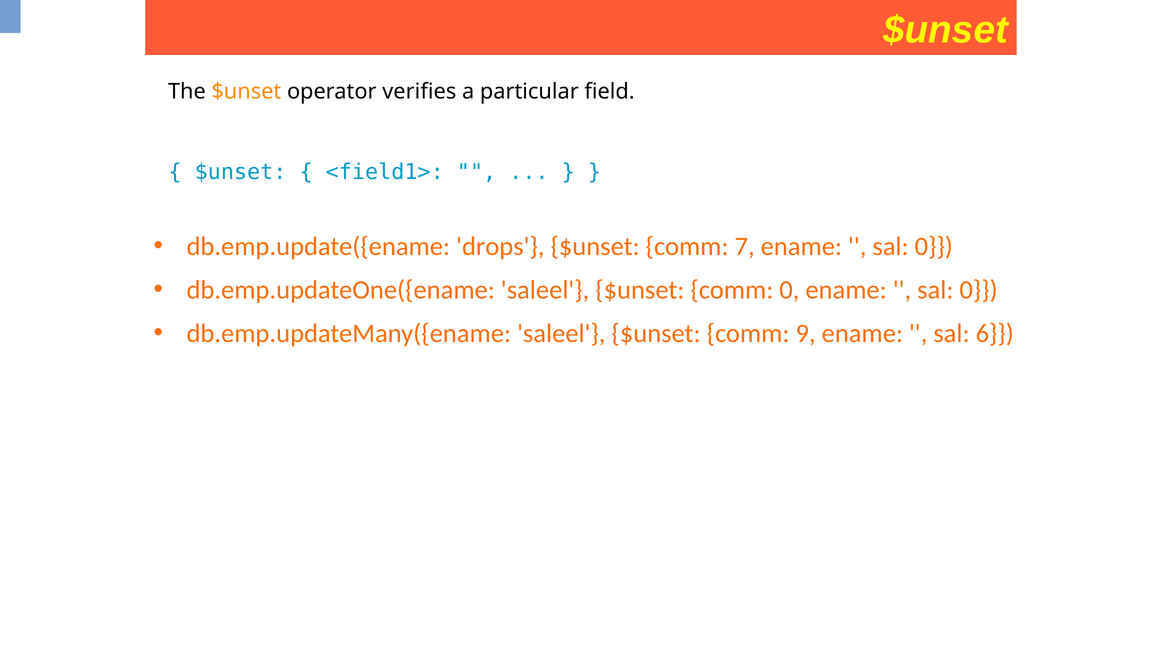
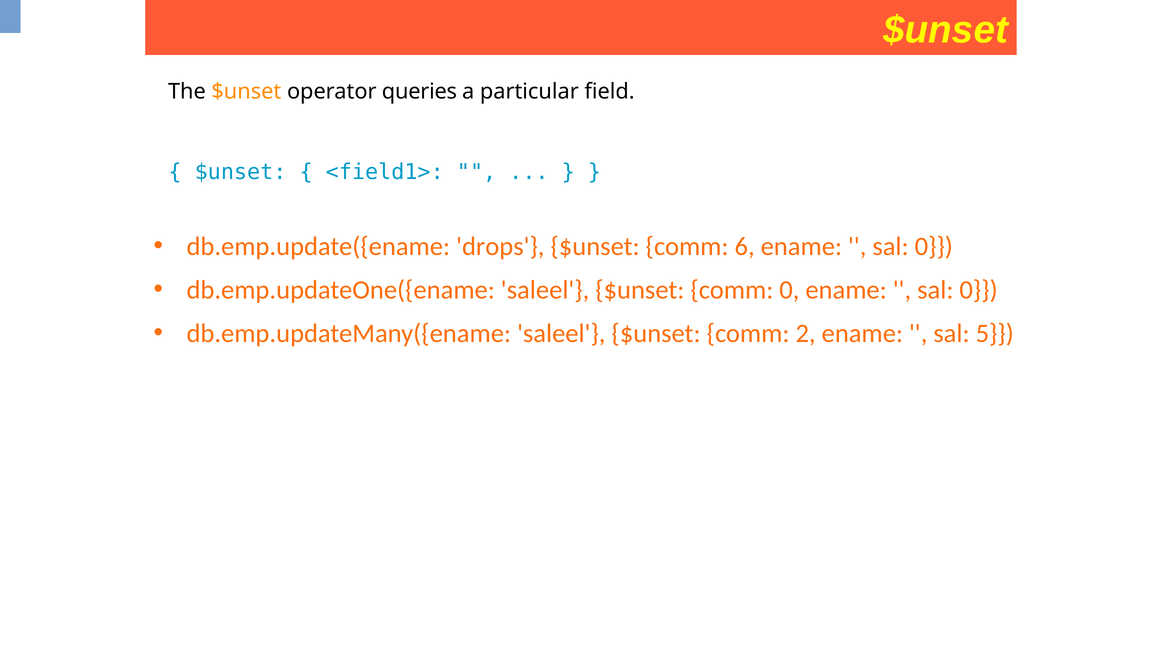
verifies: verifies -> queries
7: 7 -> 6
9: 9 -> 2
6: 6 -> 5
